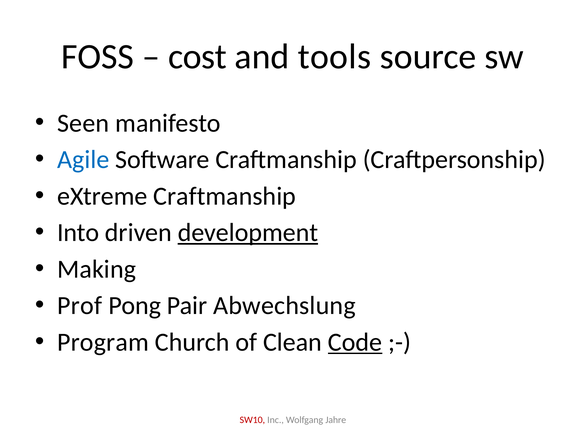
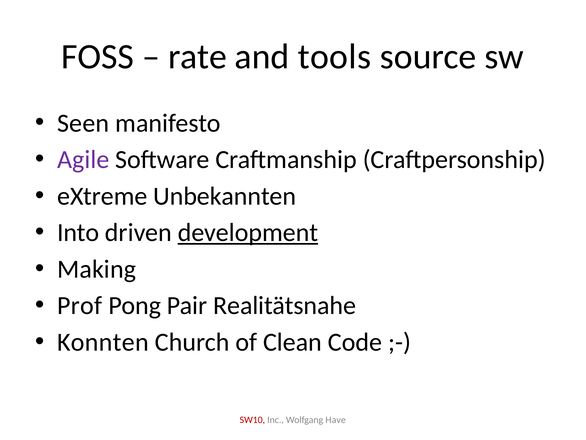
cost: cost -> rate
Agile colour: blue -> purple
eXtreme Craftmanship: Craftmanship -> Unbekannten
Abwechslung: Abwechslung -> Realitätsnahe
Program: Program -> Konnten
Code underline: present -> none
Jahre: Jahre -> Have
